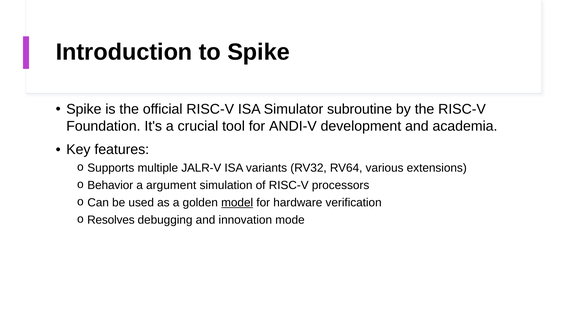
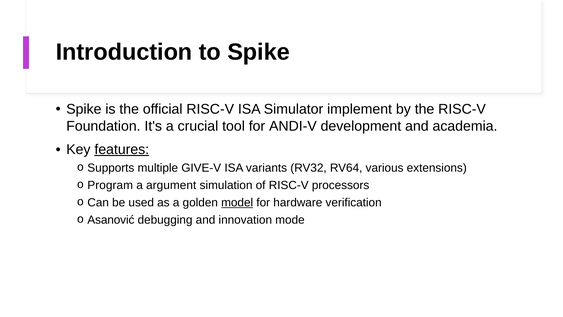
subroutine: subroutine -> implement
features underline: none -> present
JALR-V: JALR-V -> GIVE-V
Behavior: Behavior -> Program
Resolves: Resolves -> Asanović
